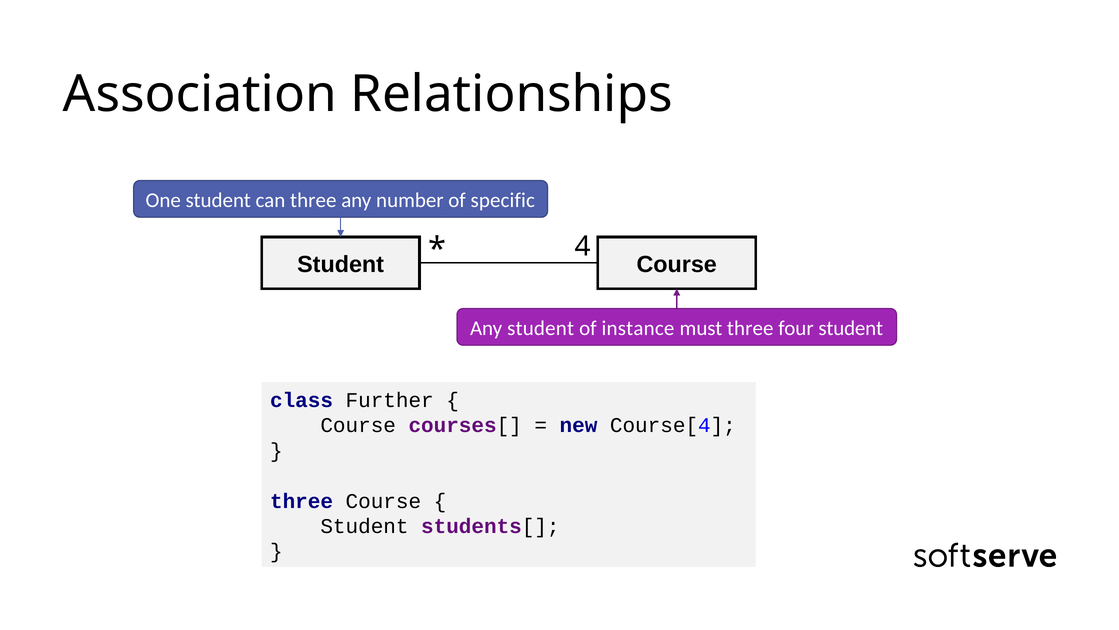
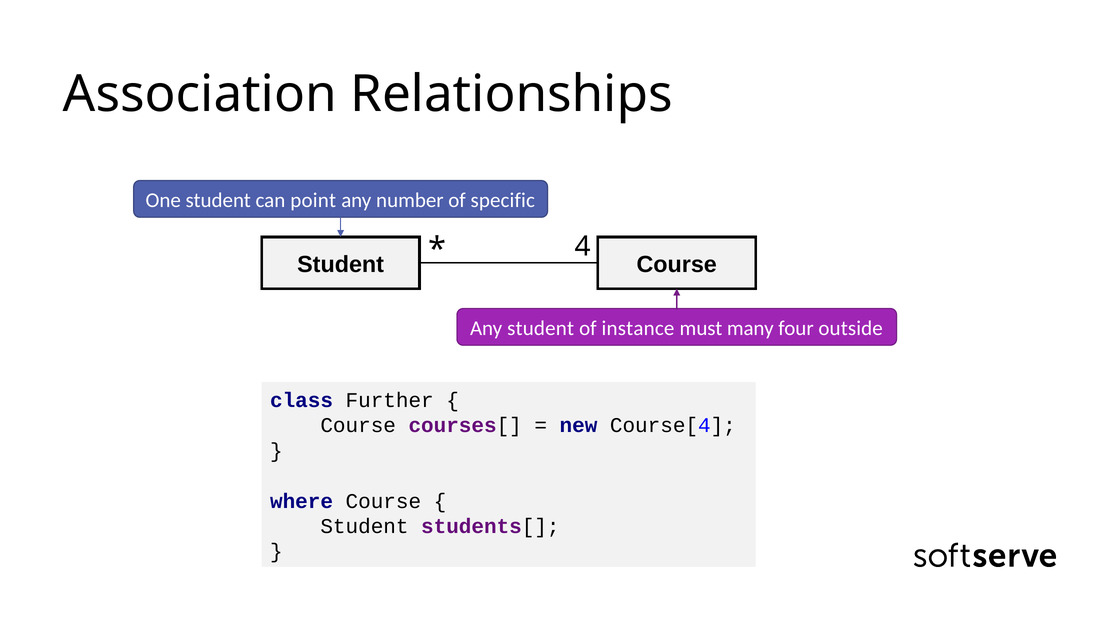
can three: three -> point
must three: three -> many
four student: student -> outside
three at (302, 501): three -> where
